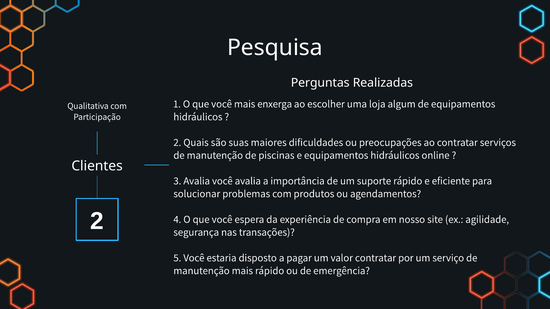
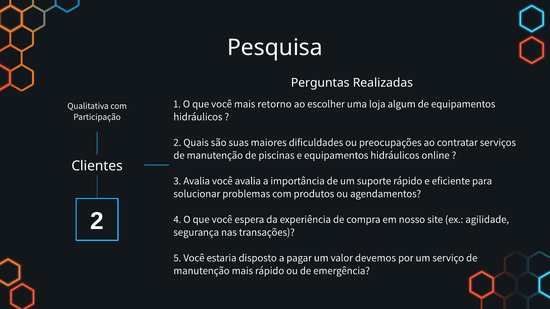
enxerga: enxerga -> retorno
valor contratar: contratar -> devemos
